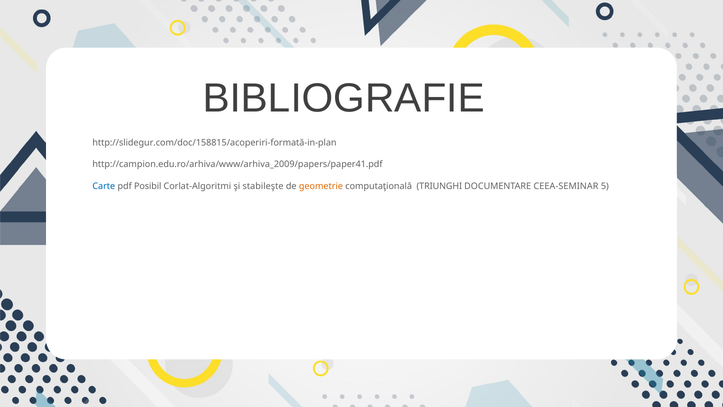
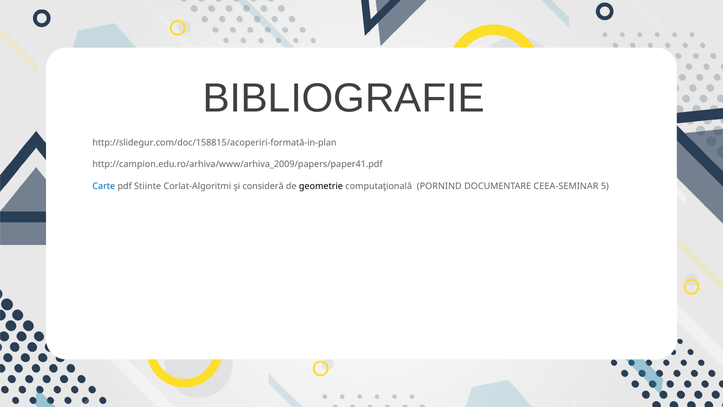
Posibil: Posibil -> Stiinte
stabileşte: stabileşte -> consideră
geometrie colour: orange -> black
TRIUNGHI: TRIUNGHI -> PORNIND
